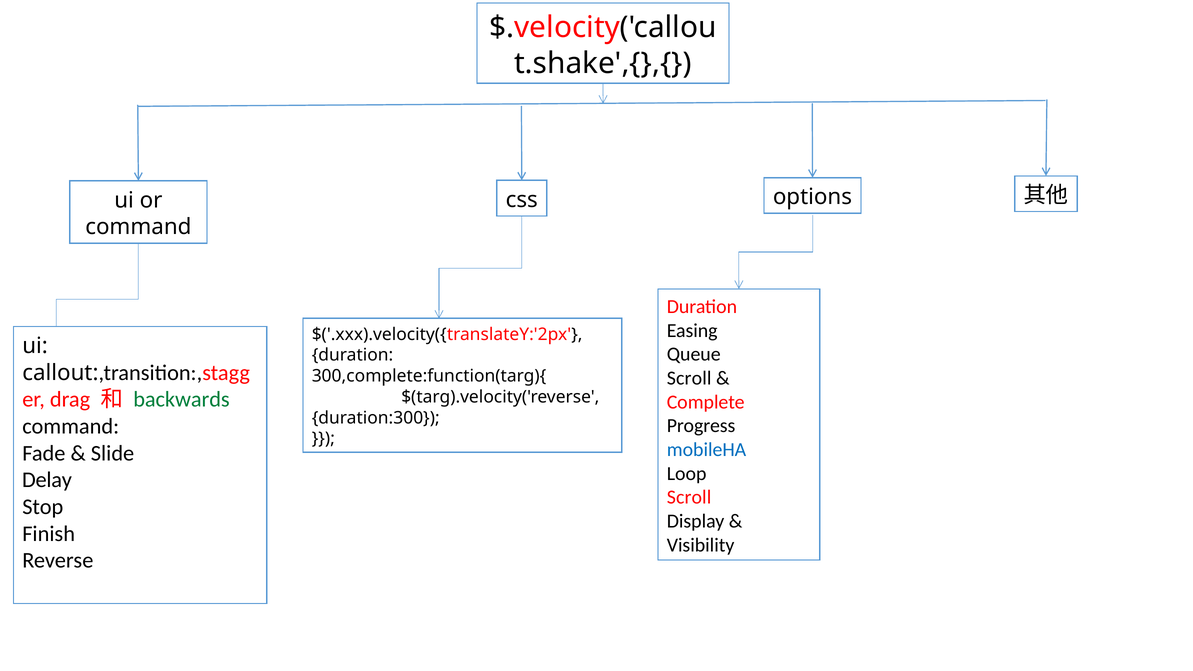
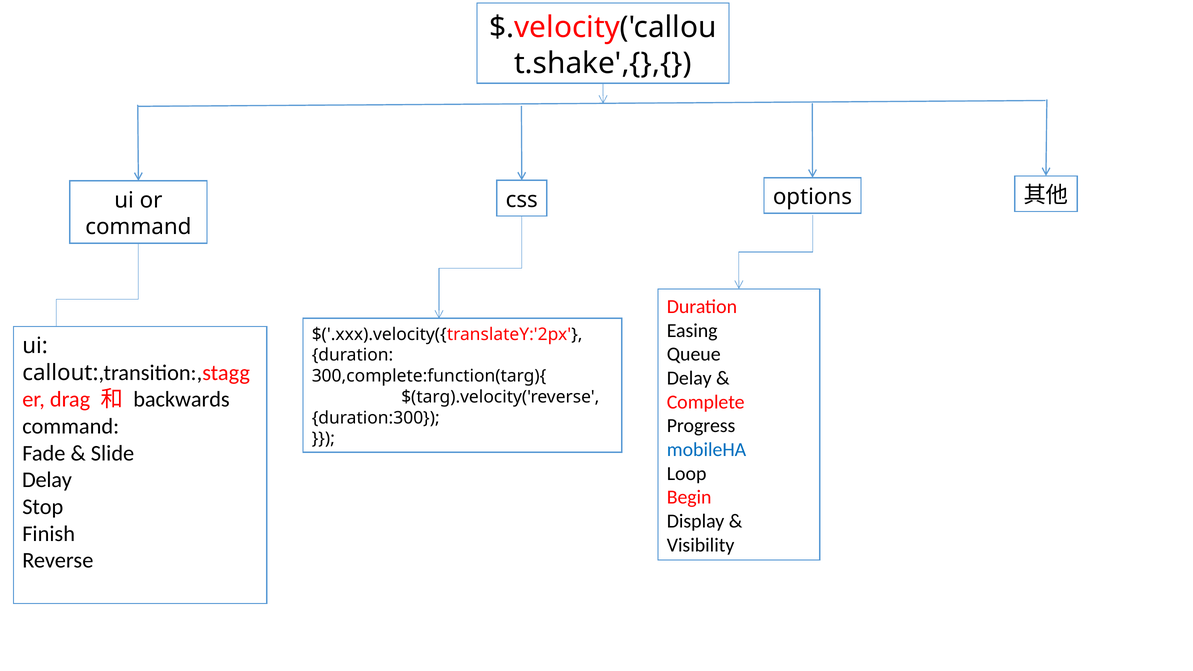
Scroll at (689, 378): Scroll -> Delay
backwards colour: green -> black
Scroll at (689, 497): Scroll -> Begin
